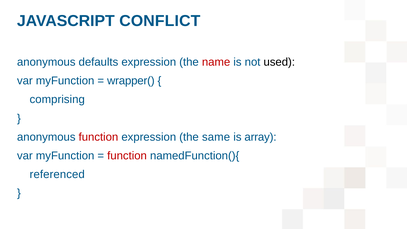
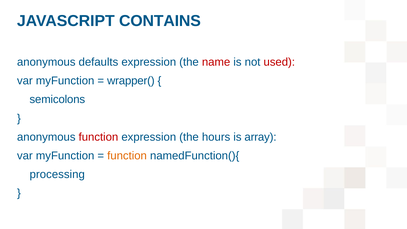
CONFLICT: CONFLICT -> CONTAINS
used colour: black -> red
comprising: comprising -> semicolons
same: same -> hours
function at (127, 156) colour: red -> orange
referenced: referenced -> processing
